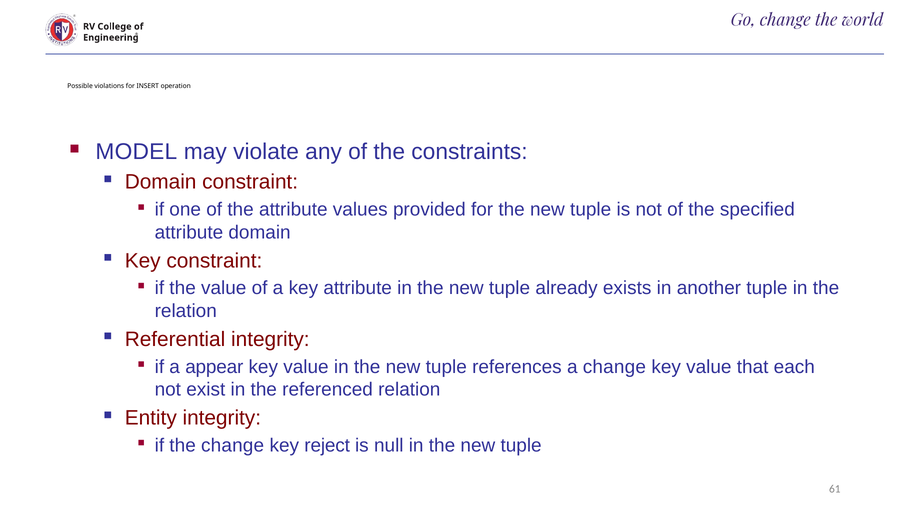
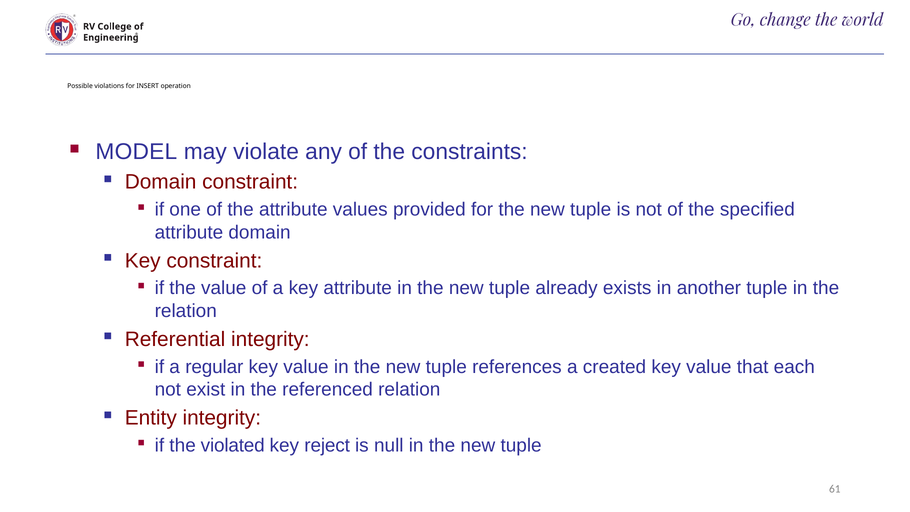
appear: appear -> regular
a change: change -> created
the change: change -> violated
